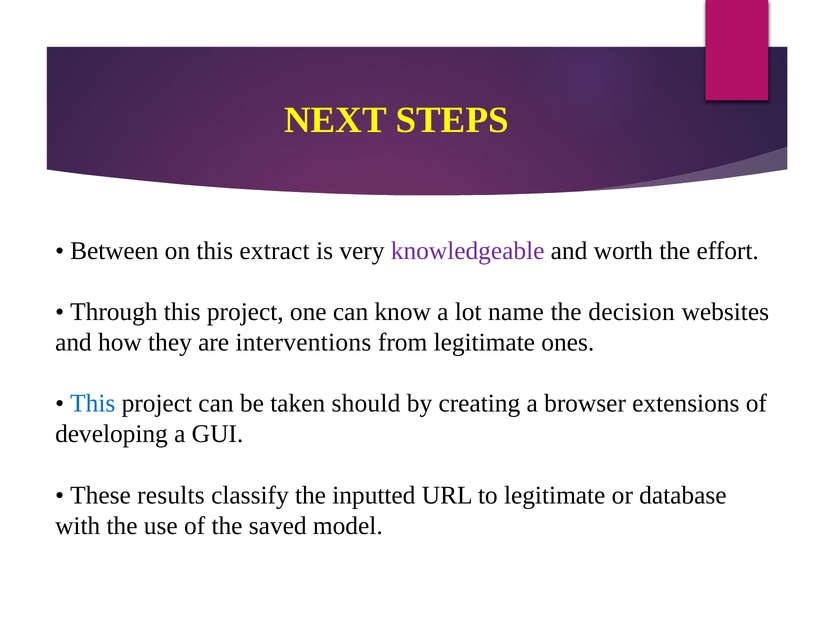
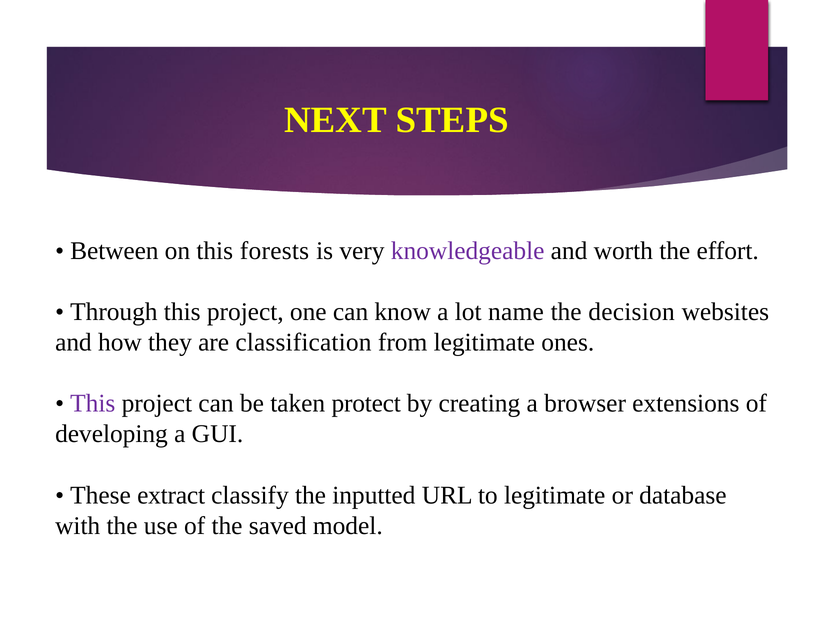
extract: extract -> forests
interventions: interventions -> classification
This at (93, 403) colour: blue -> purple
should: should -> protect
results: results -> extract
